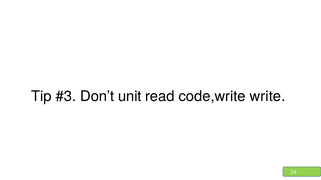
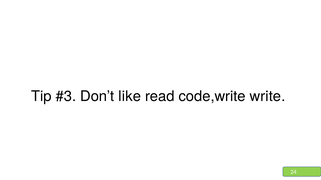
unit: unit -> like
